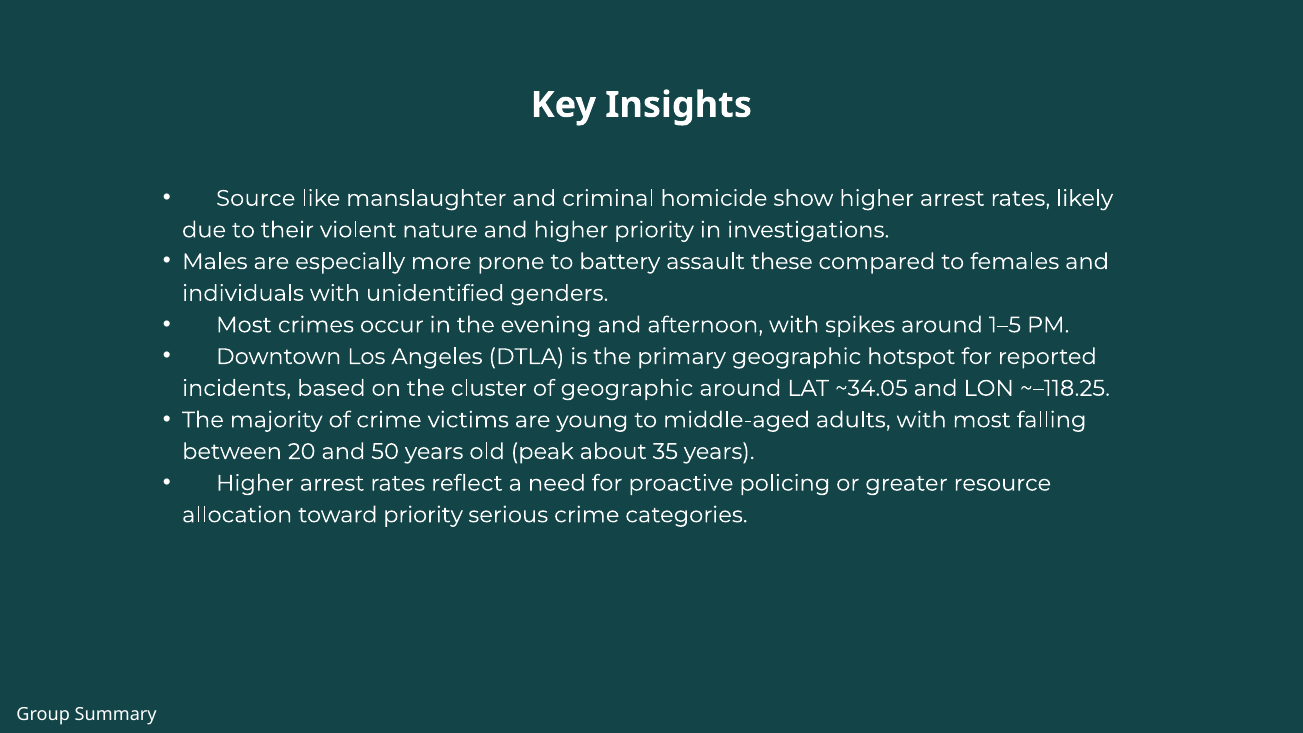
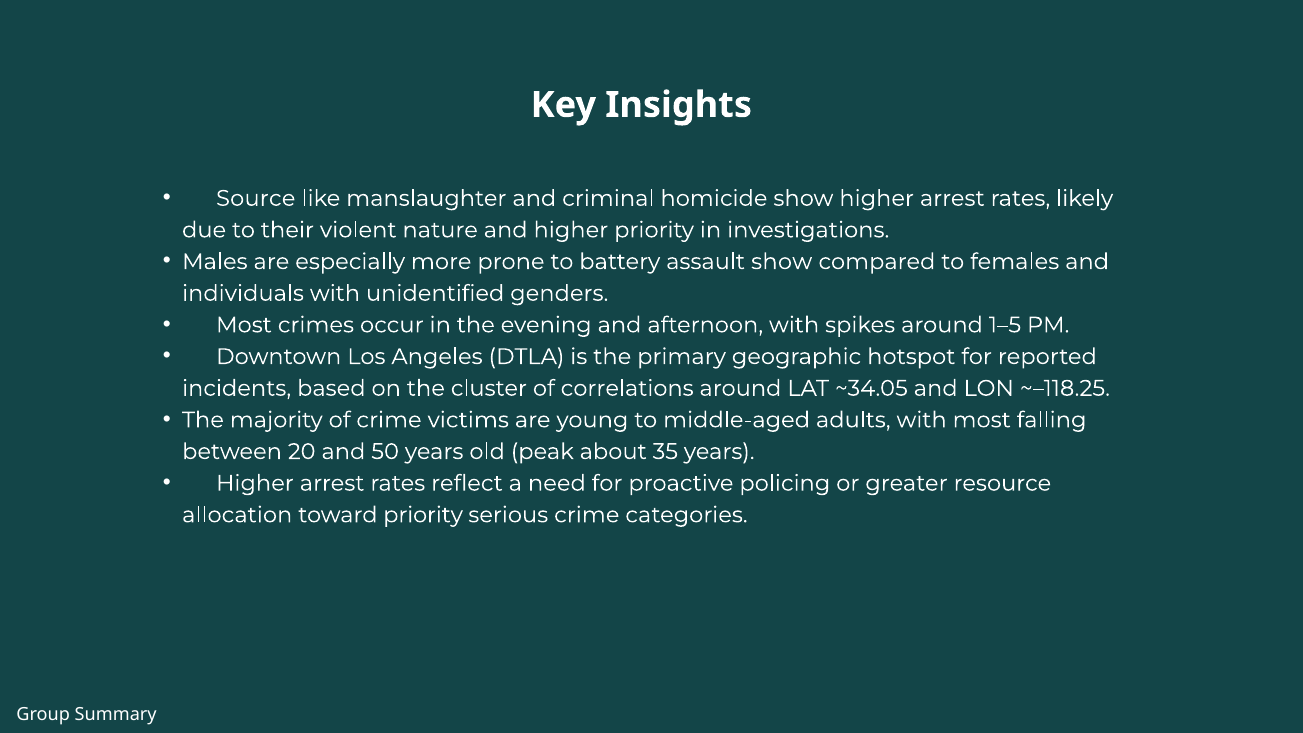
assault these: these -> show
of geographic: geographic -> correlations
